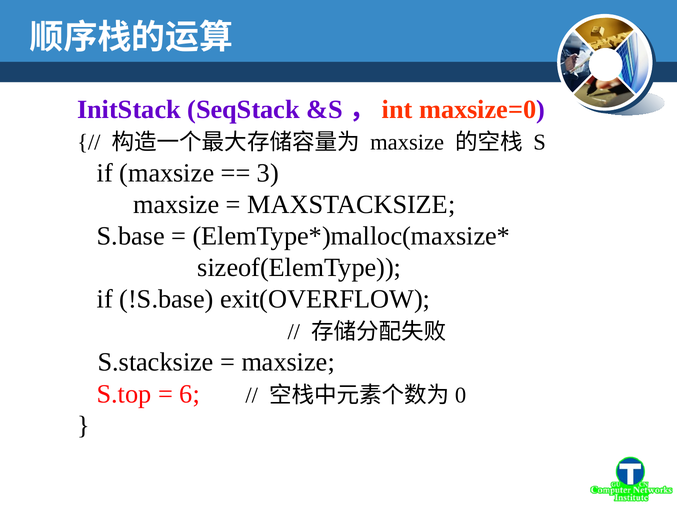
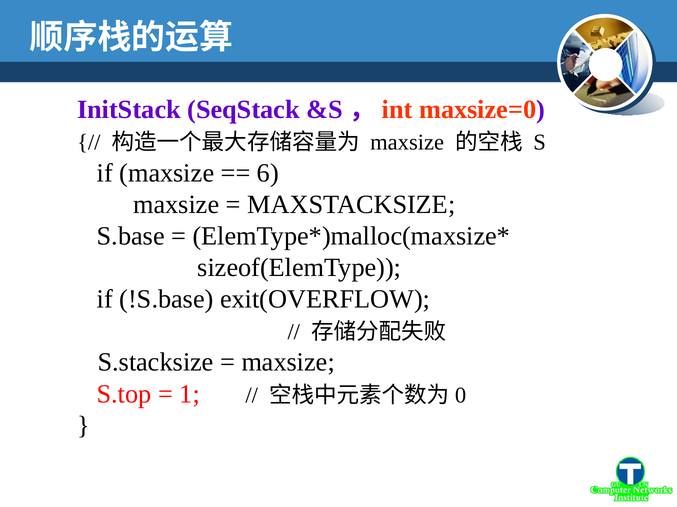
3: 3 -> 6
6: 6 -> 1
